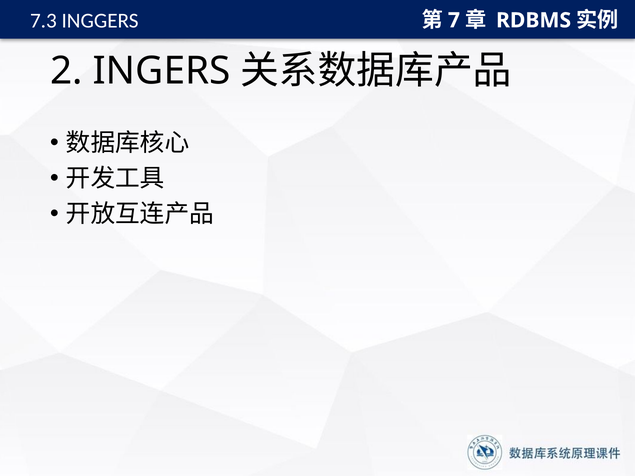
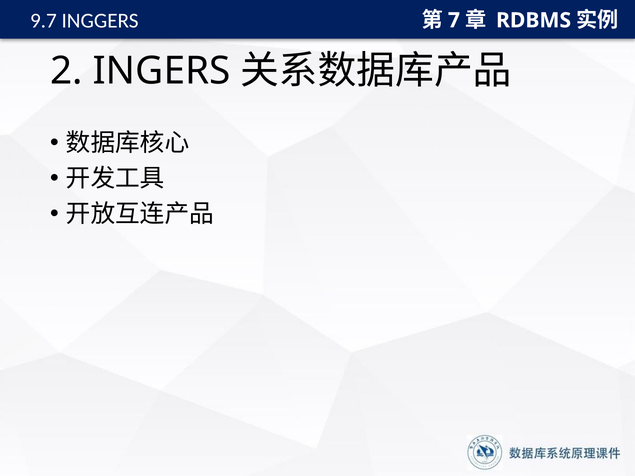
7.3: 7.3 -> 9.7
